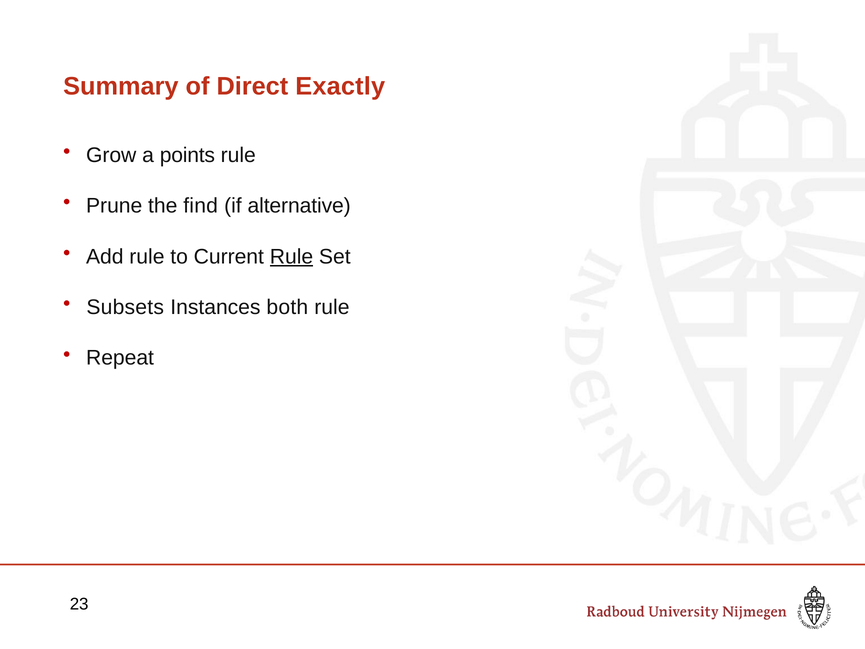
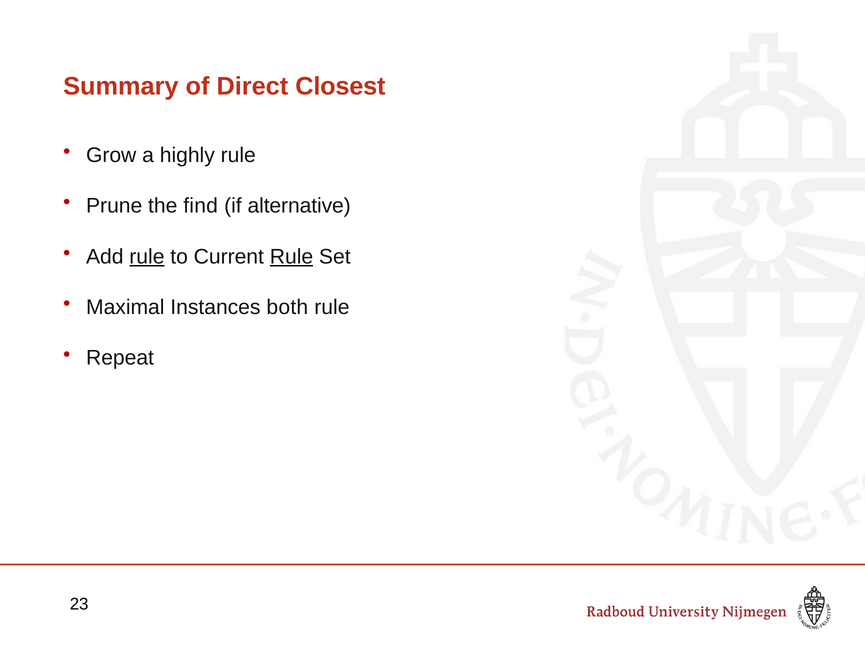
Exactly: Exactly -> Closest
points: points -> highly
rule at (147, 257) underline: none -> present
Subsets: Subsets -> Maximal
